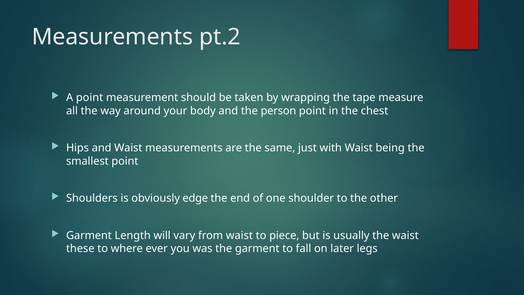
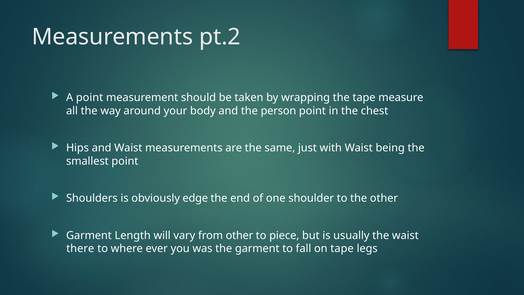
from waist: waist -> other
these: these -> there
on later: later -> tape
